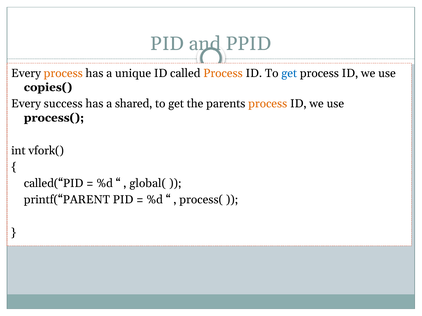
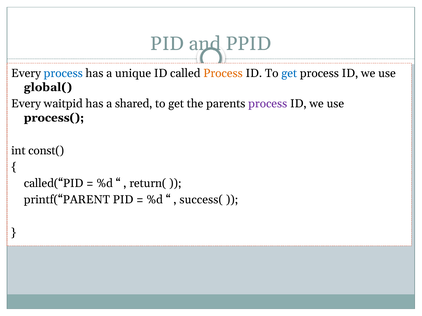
process at (63, 73) colour: orange -> blue
copies(: copies( -> global(
success: success -> waitpid
process at (268, 104) colour: orange -> purple
vfork(: vfork( -> const(
global(: global( -> return(
process( at (201, 200): process( -> success(
